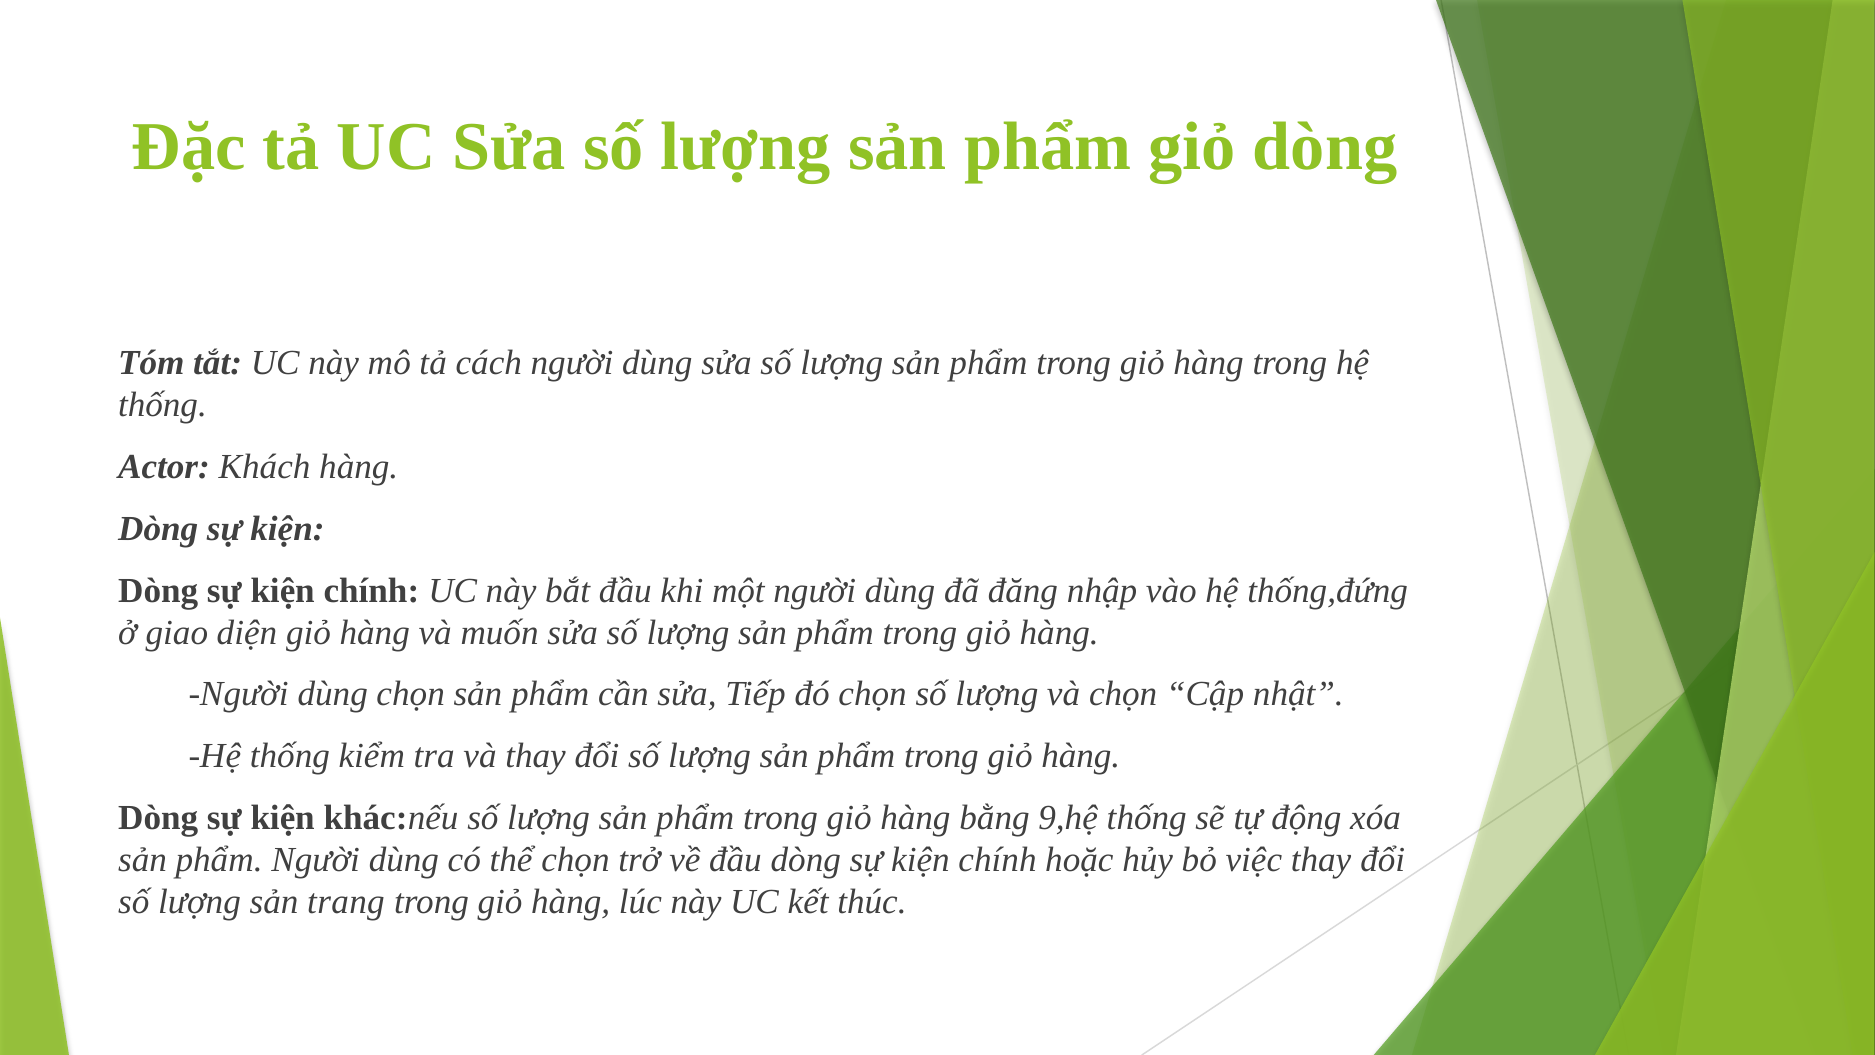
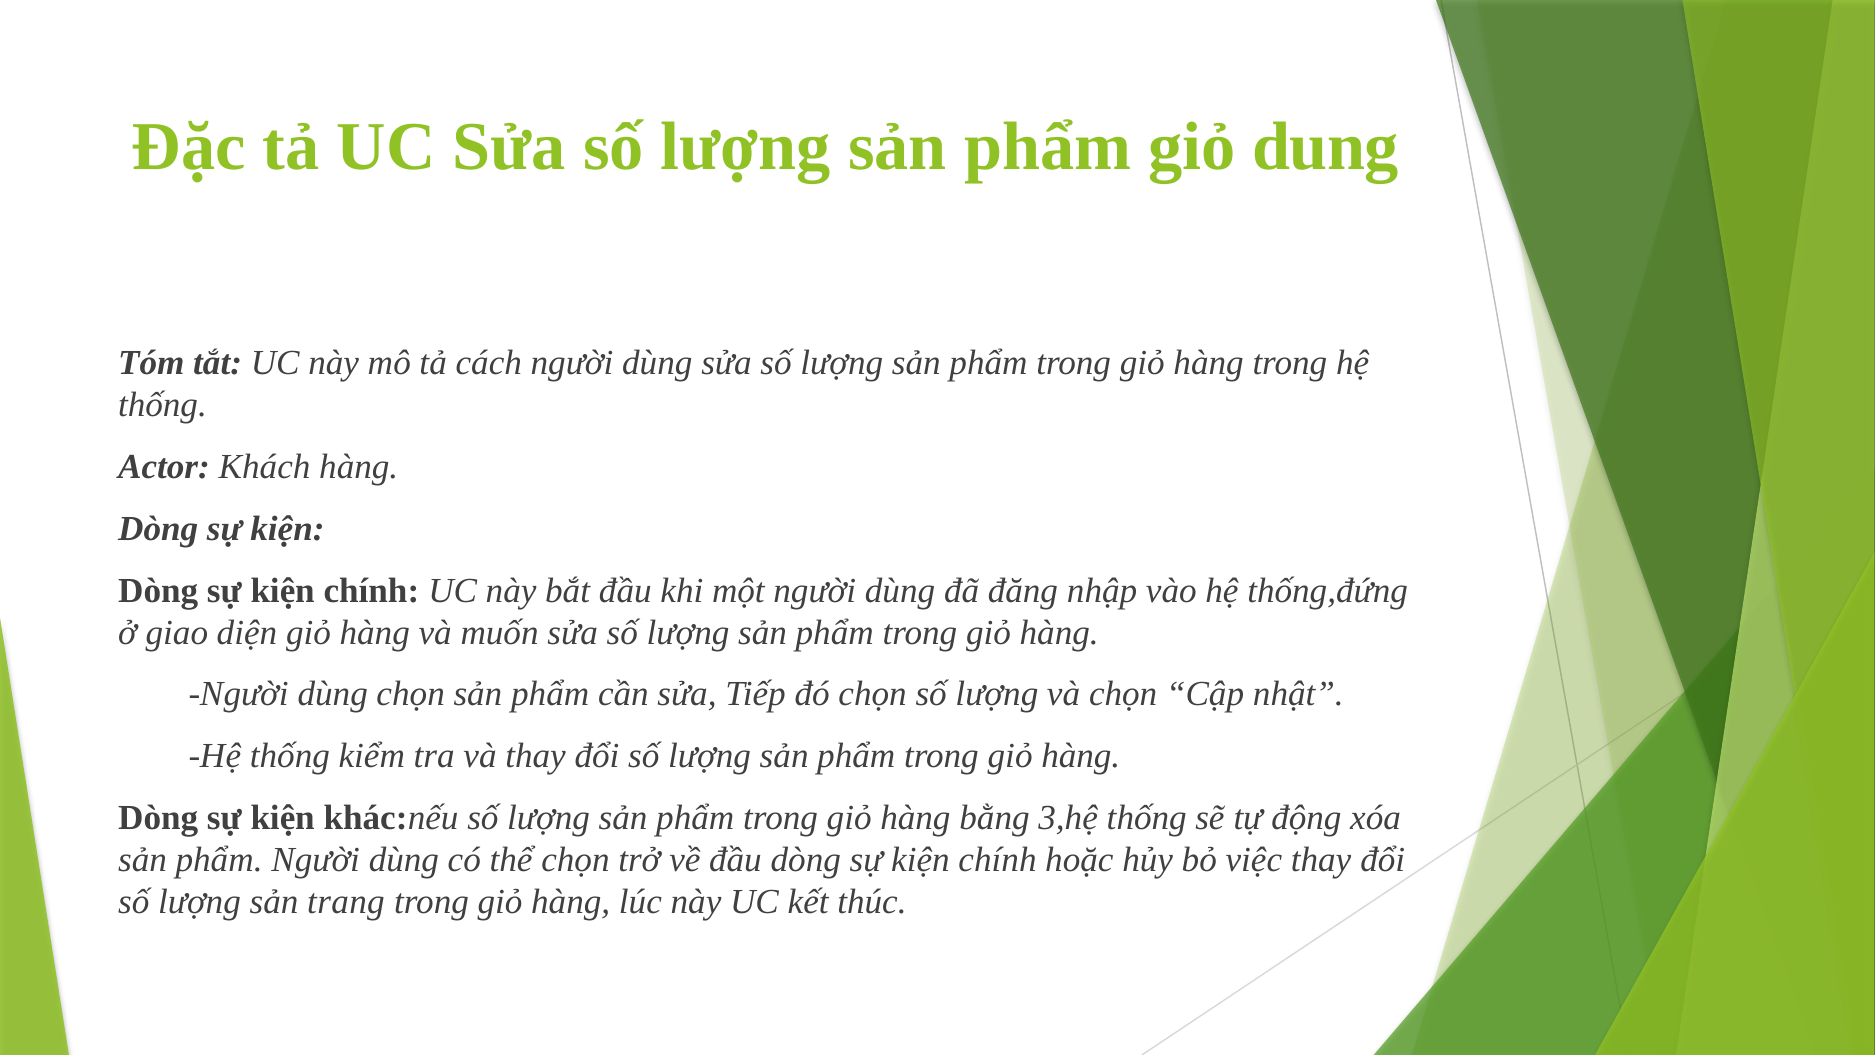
giỏ dòng: dòng -> dung
9,hệ: 9,hệ -> 3,hệ
